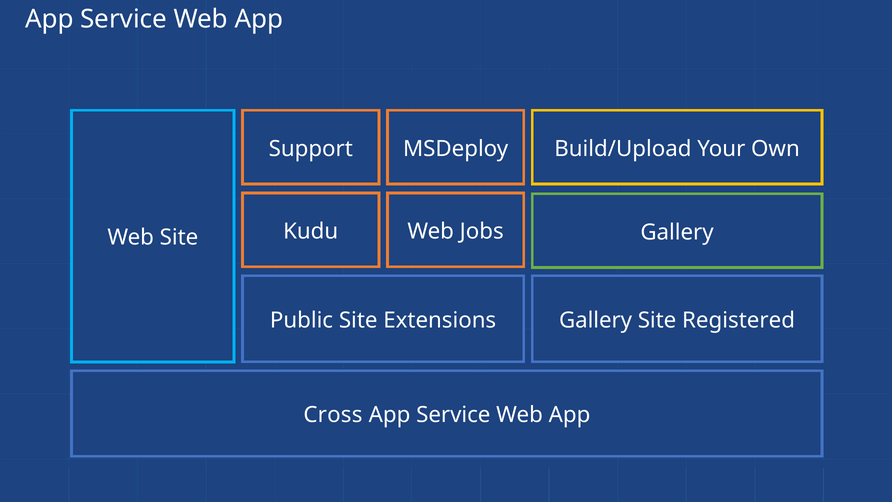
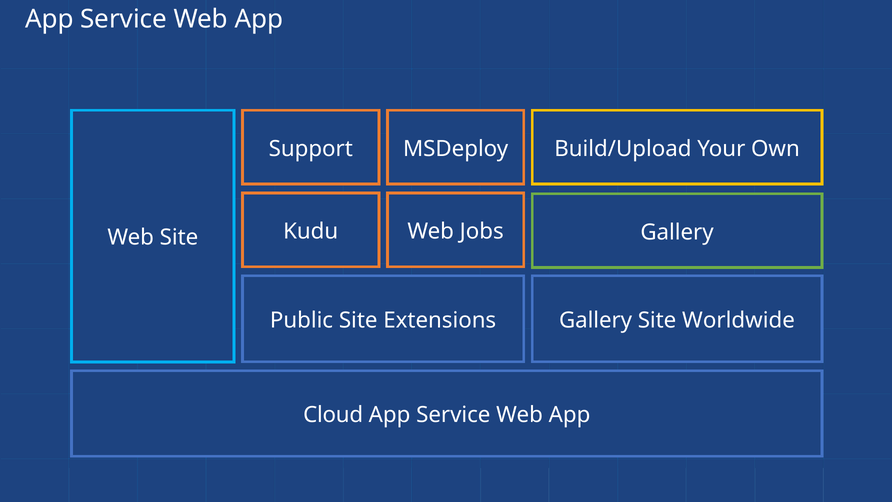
Registered: Registered -> Worldwide
Cross: Cross -> Cloud
